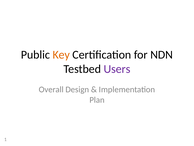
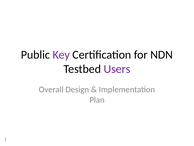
Key colour: orange -> purple
